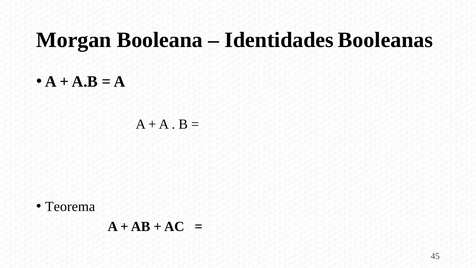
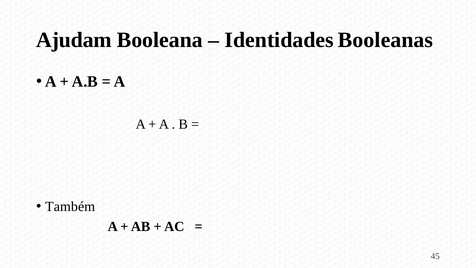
Morgan: Morgan -> Ajudam
Teorema: Teorema -> Também
